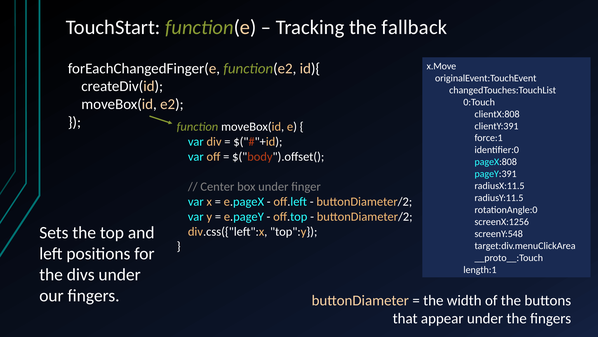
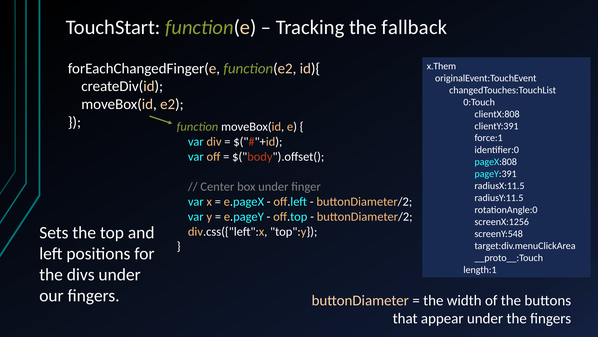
x.Move: x.Move -> x.Them
